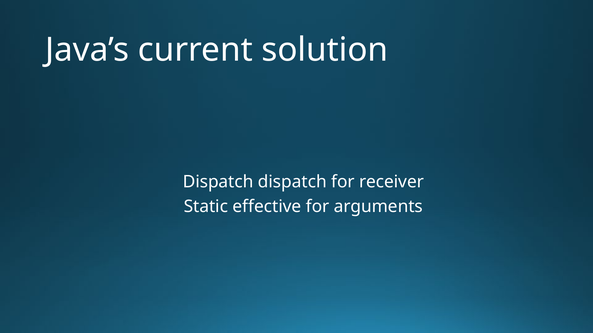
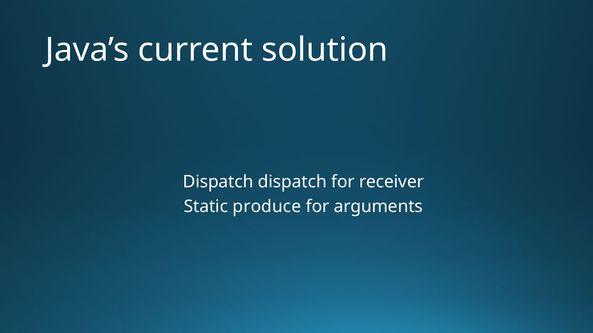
effective: effective -> produce
